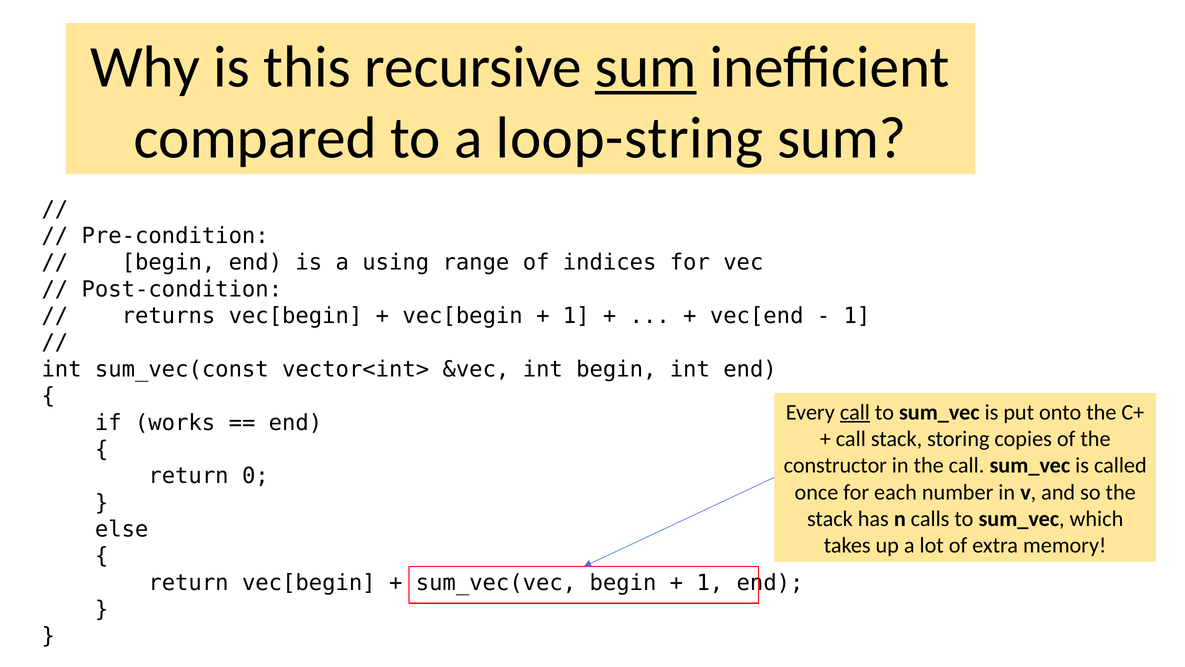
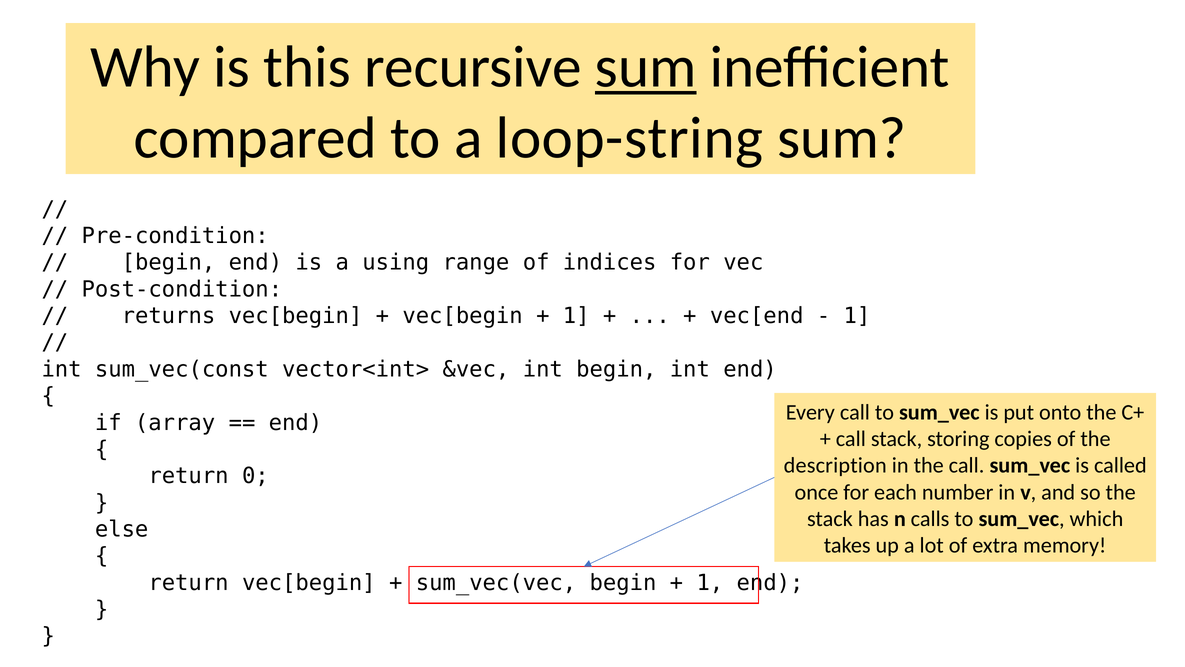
call at (855, 412) underline: present -> none
works: works -> array
constructor: constructor -> description
